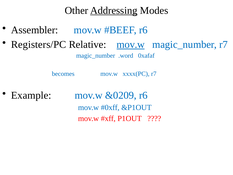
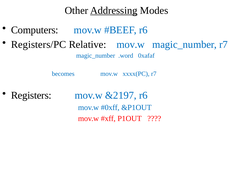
Assembler: Assembler -> Computers
mov.w at (131, 44) underline: present -> none
Example: Example -> Registers
&0209: &0209 -> &2197
